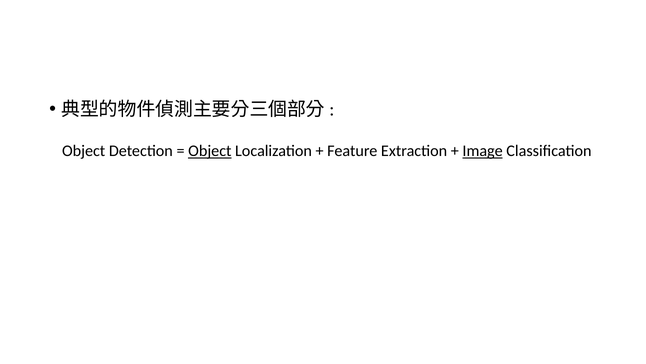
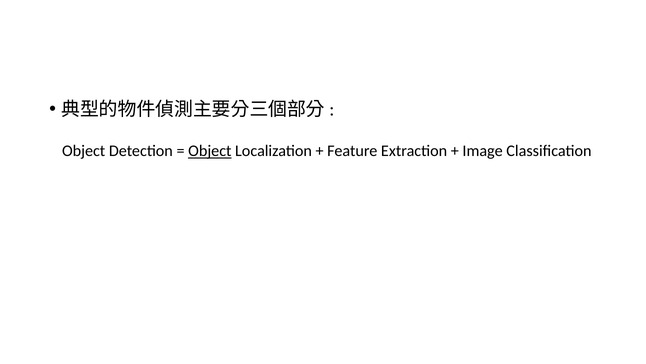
Image underline: present -> none
